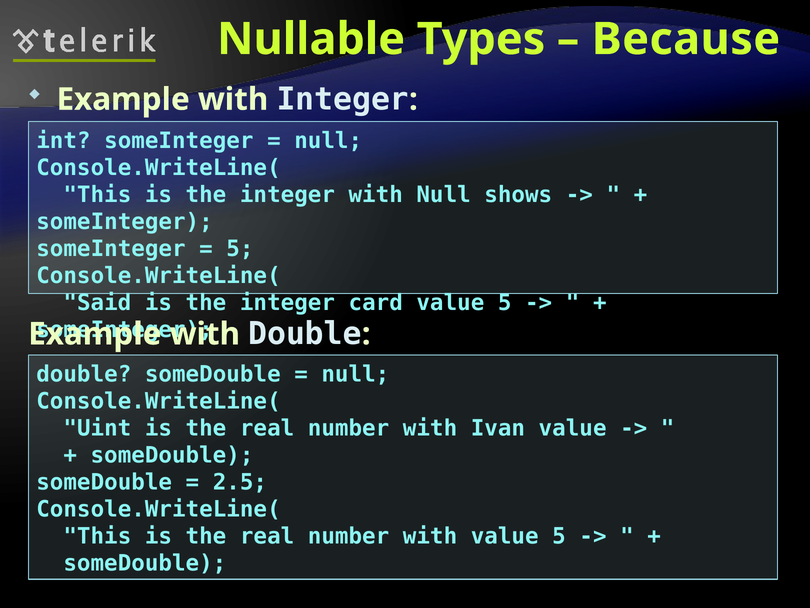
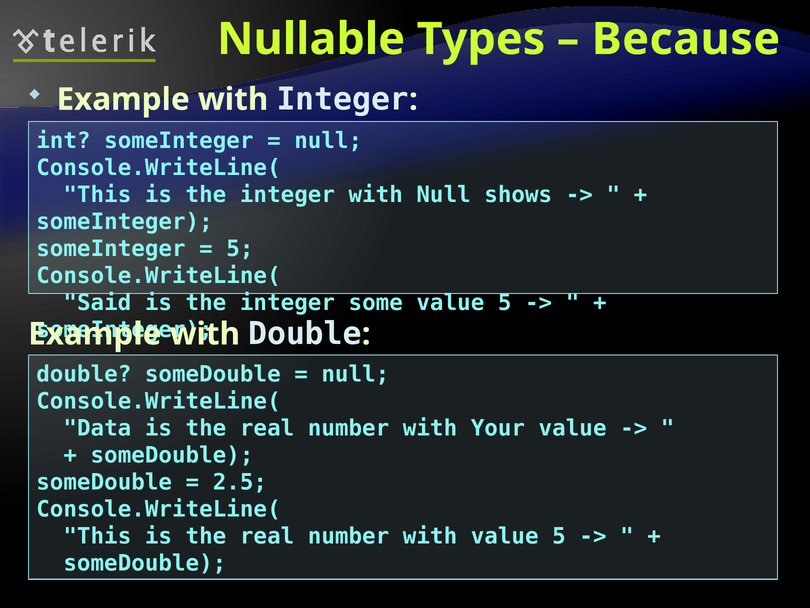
card: card -> some
Uint: Uint -> Data
Ivan: Ivan -> Your
